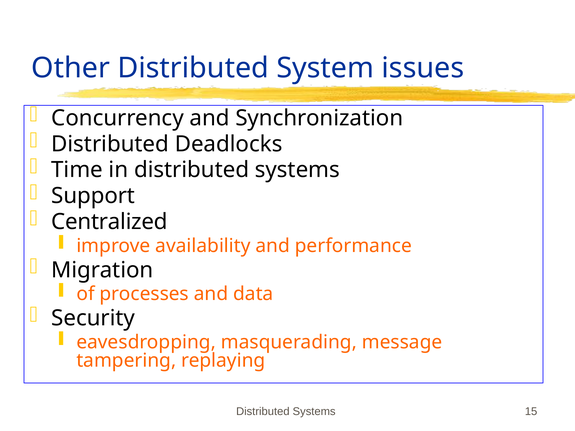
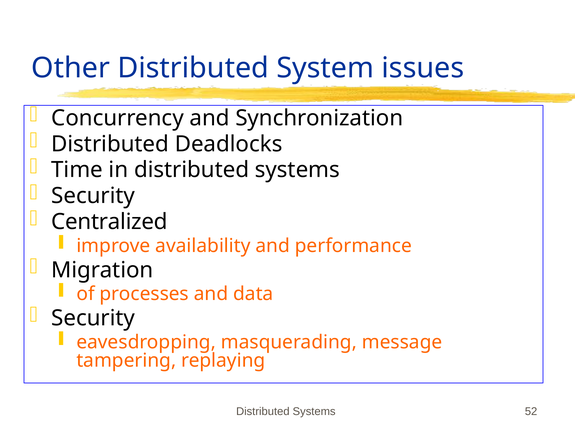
Support at (93, 196): Support -> Security
15: 15 -> 52
